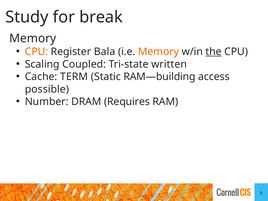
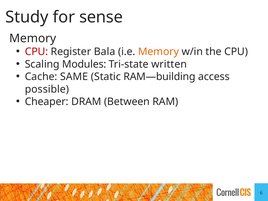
break: break -> sense
CPU at (36, 52) colour: orange -> red
the underline: present -> none
Coupled: Coupled -> Modules
TERM: TERM -> SAME
Number: Number -> Cheaper
Requires: Requires -> Between
